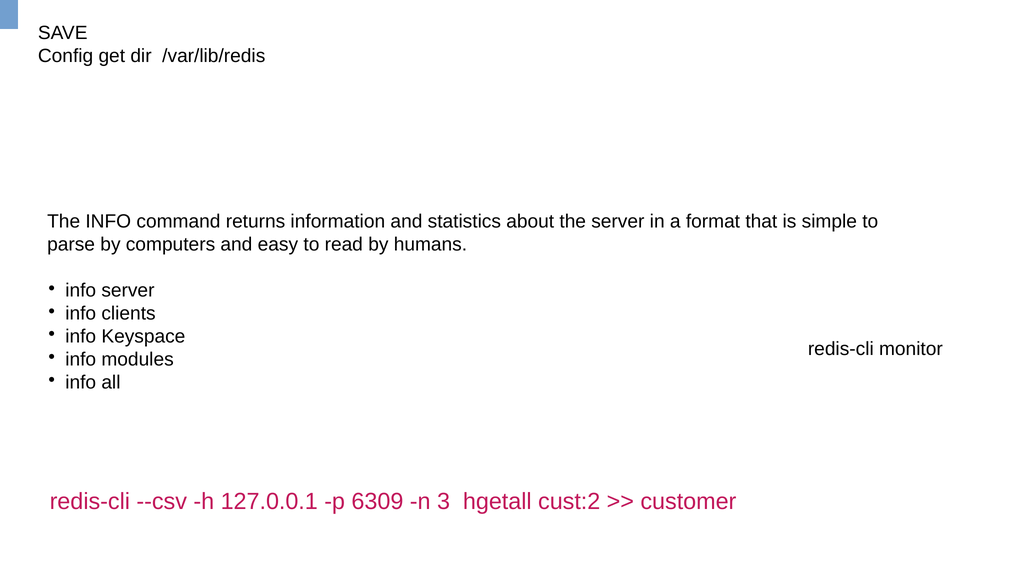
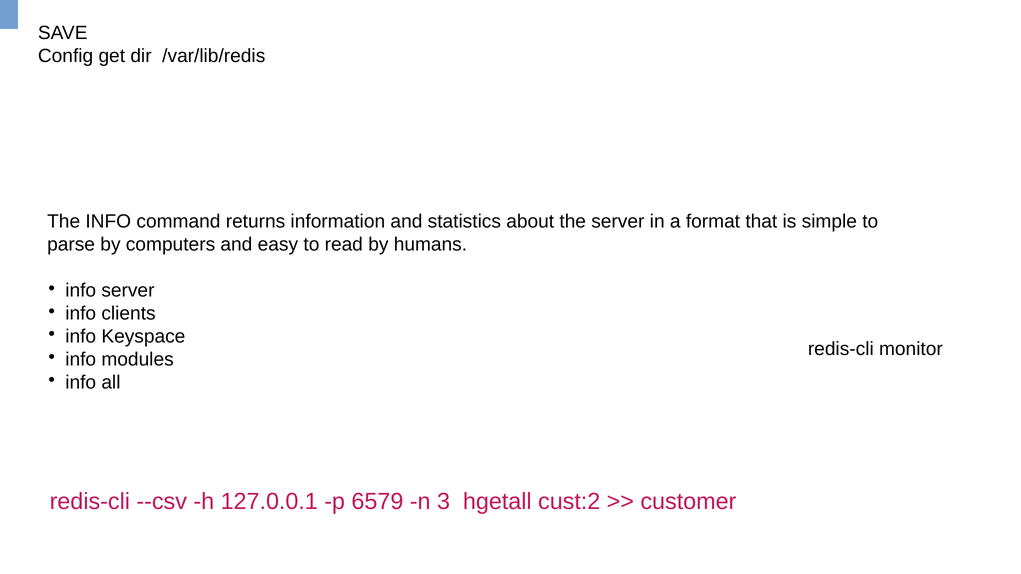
6309: 6309 -> 6579
